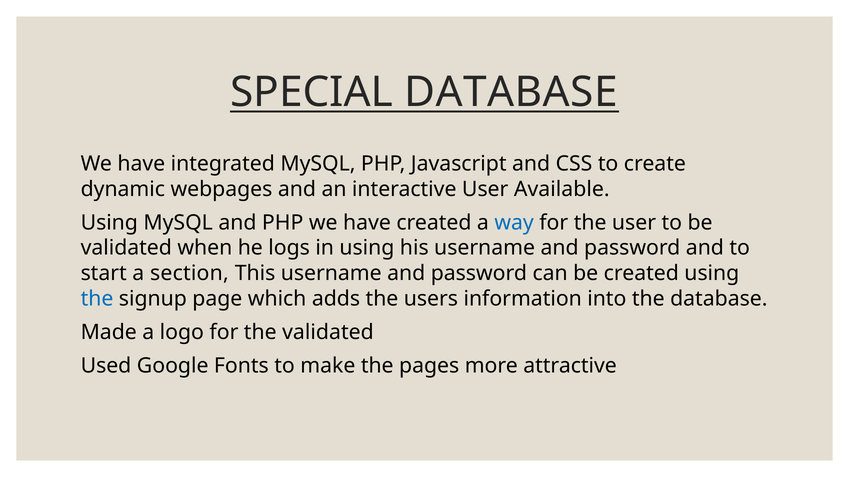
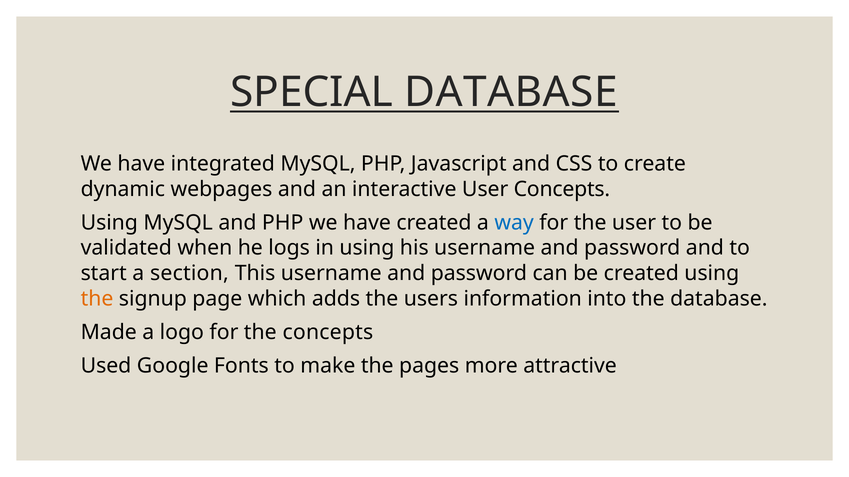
User Available: Available -> Concepts
the at (97, 299) colour: blue -> orange
the validated: validated -> concepts
